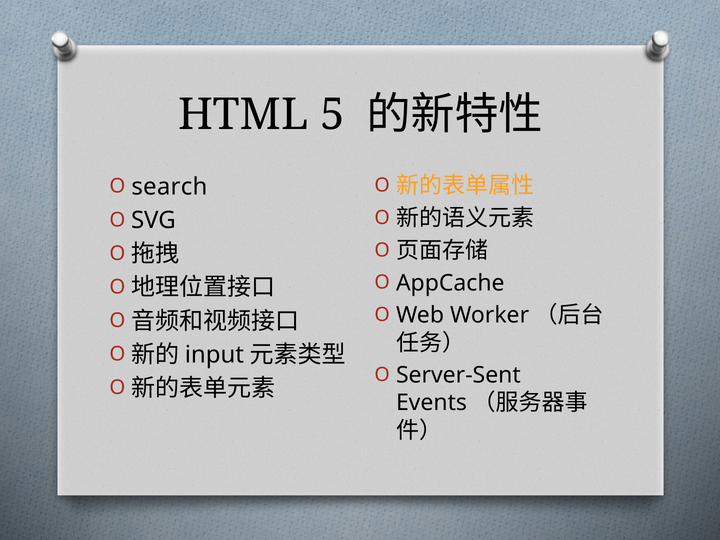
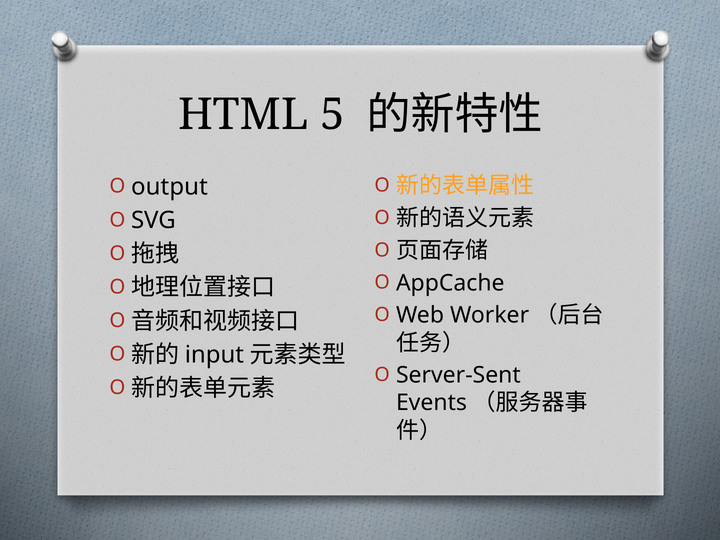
search: search -> output
